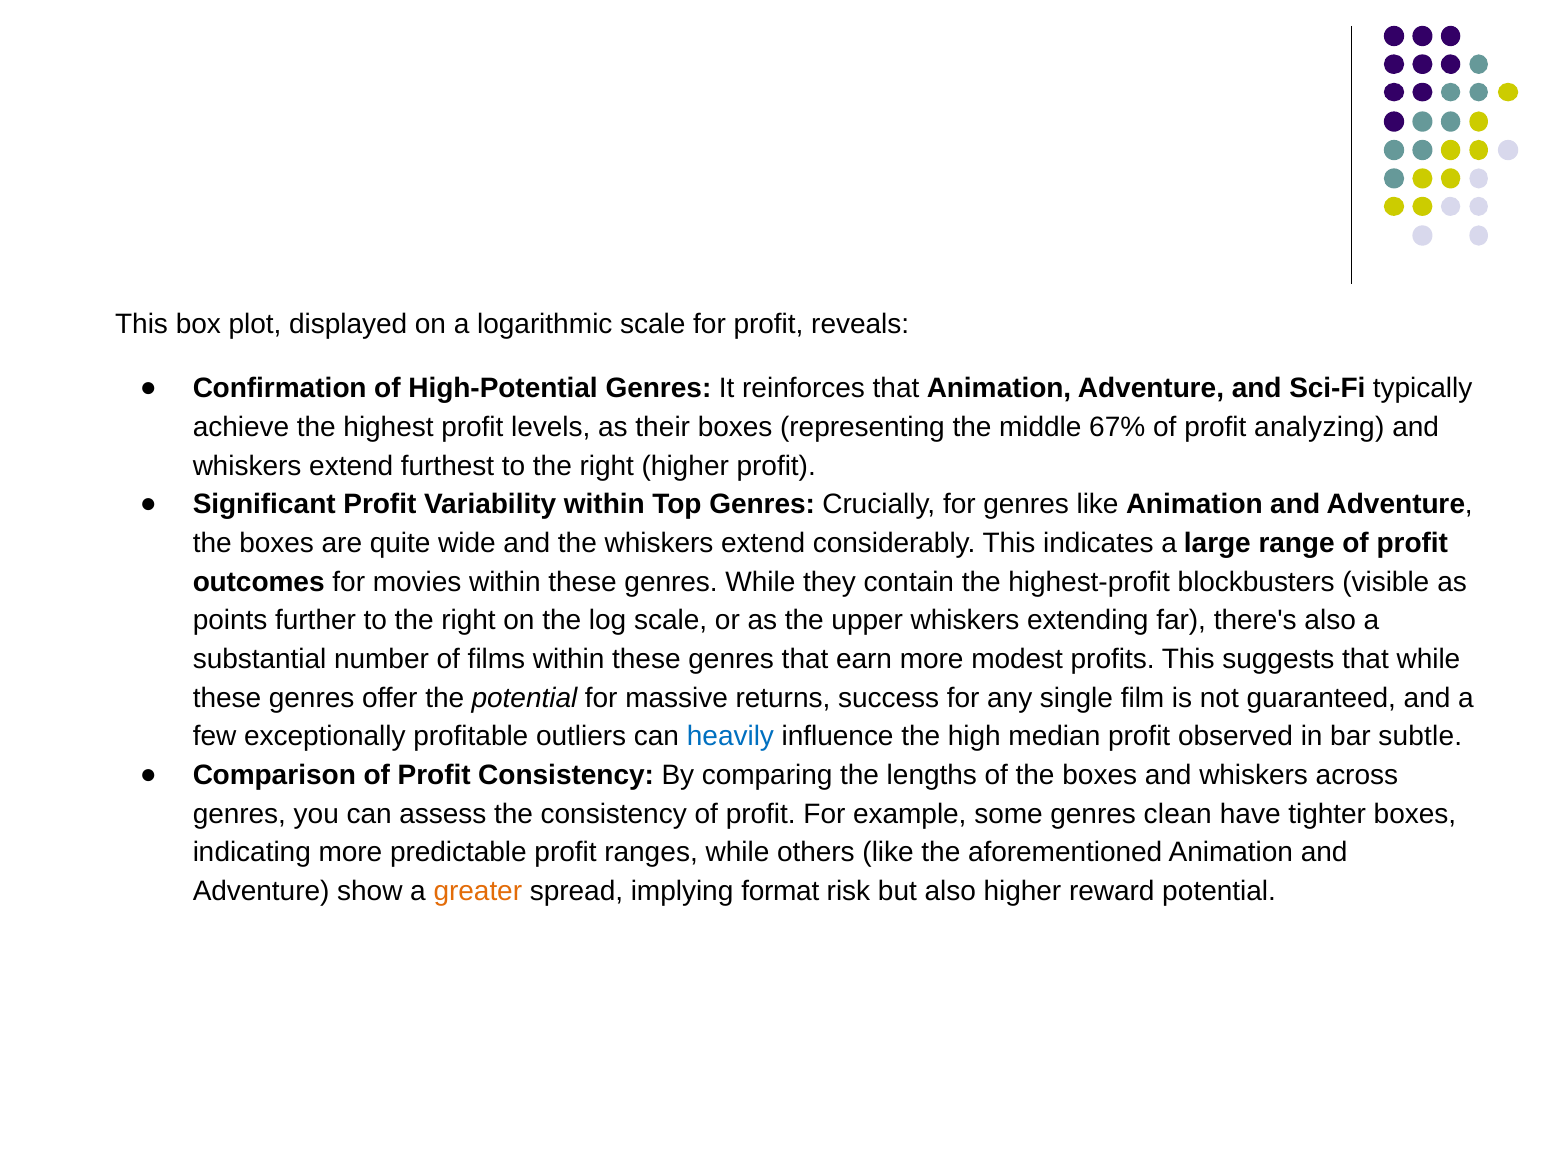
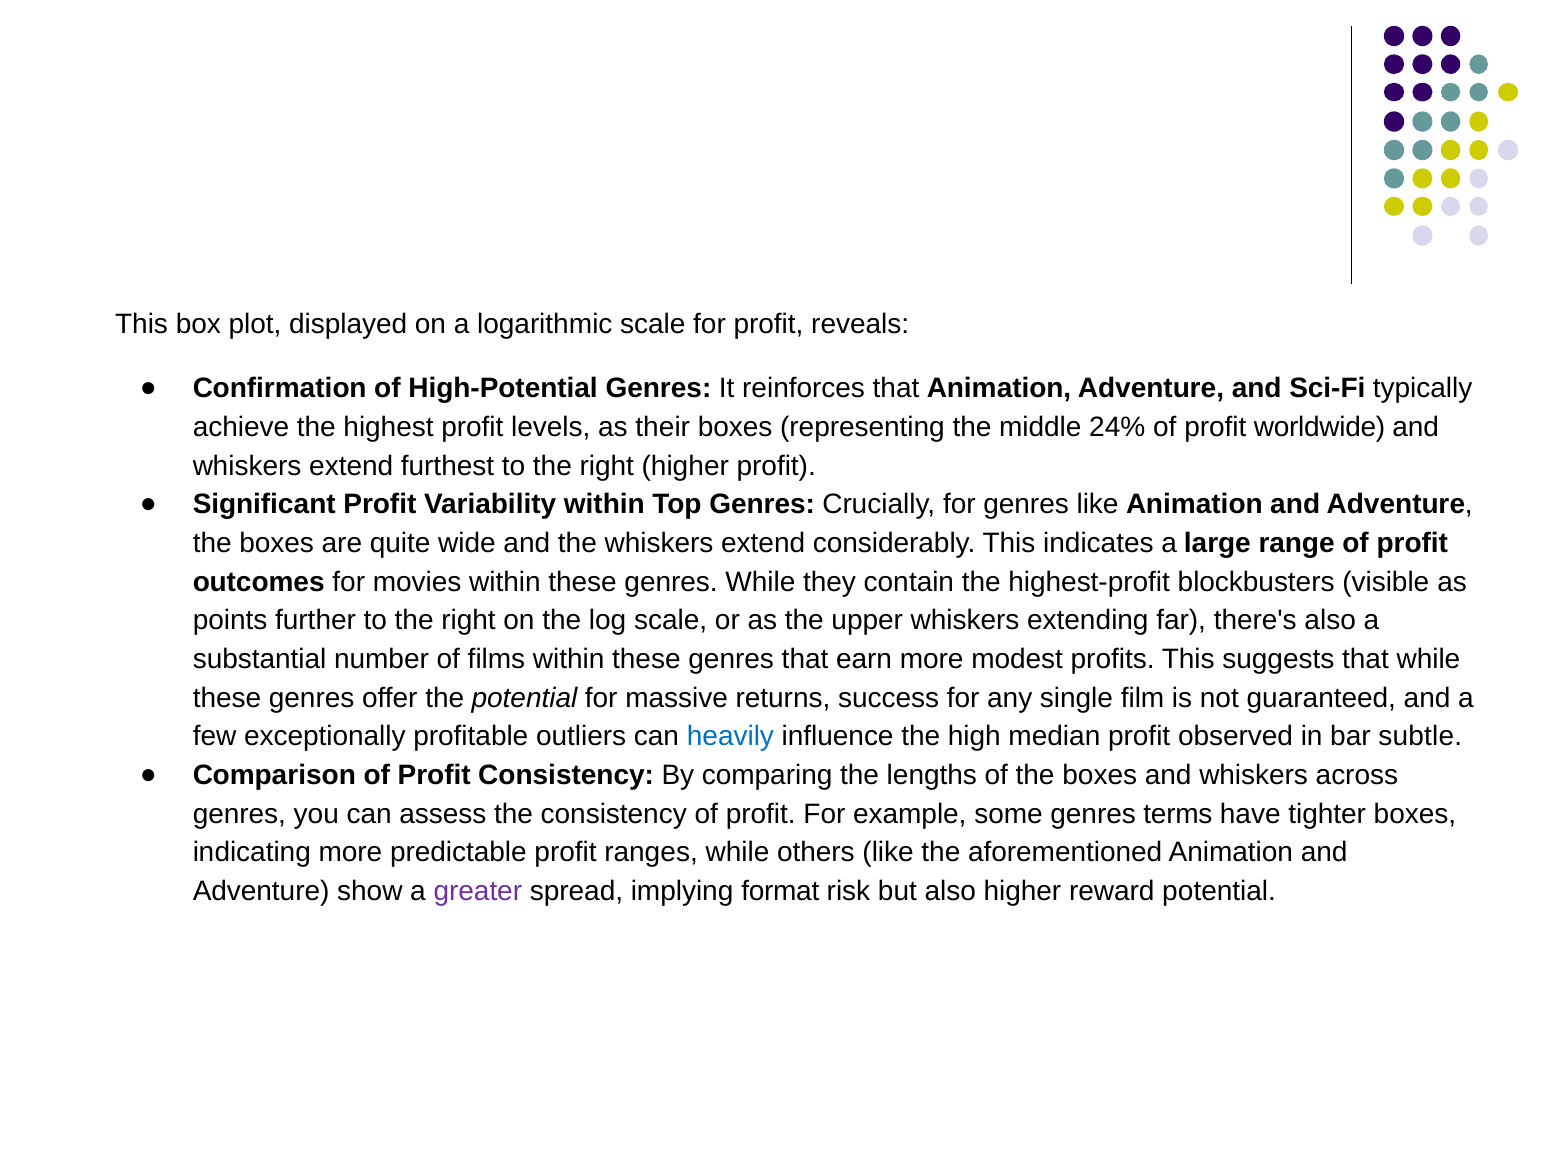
67%: 67% -> 24%
analyzing: analyzing -> worldwide
clean: clean -> terms
greater colour: orange -> purple
